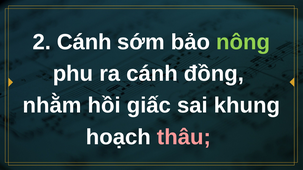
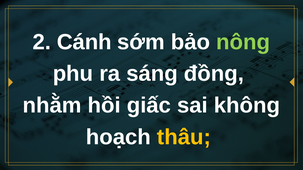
ra cánh: cánh -> sáng
khung: khung -> không
thâu colour: pink -> yellow
